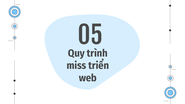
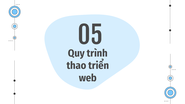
miss: miss -> thao
